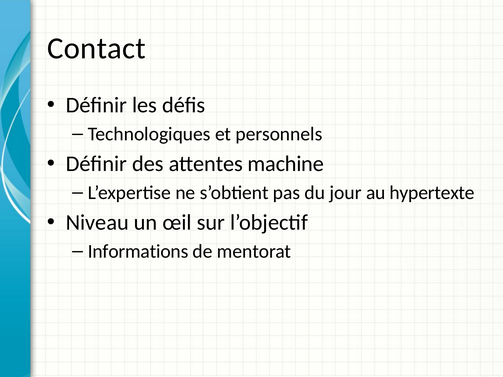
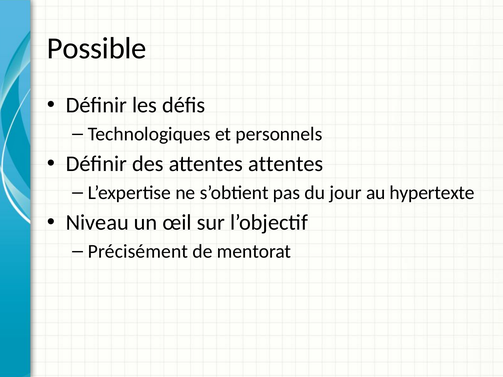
Contact: Contact -> Possible
attentes machine: machine -> attentes
Informations: Informations -> Précisément
